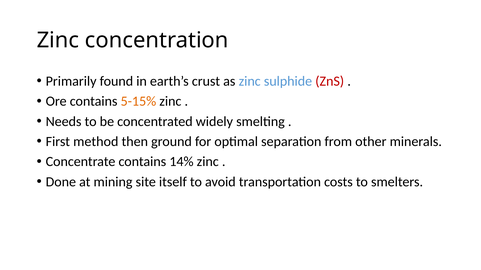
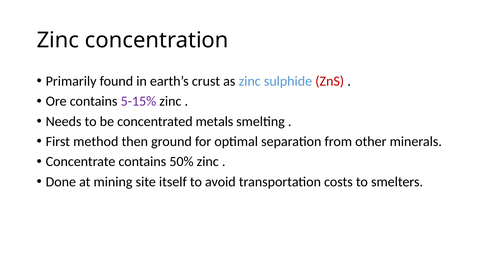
5-15% colour: orange -> purple
widely: widely -> metals
14%: 14% -> 50%
